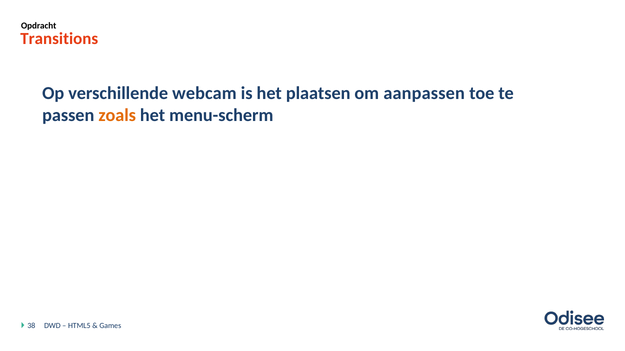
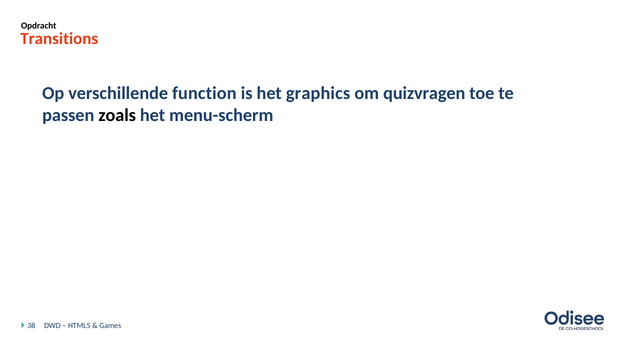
webcam: webcam -> function
plaatsen: plaatsen -> graphics
aanpassen: aanpassen -> quizvragen
zoals colour: orange -> black
